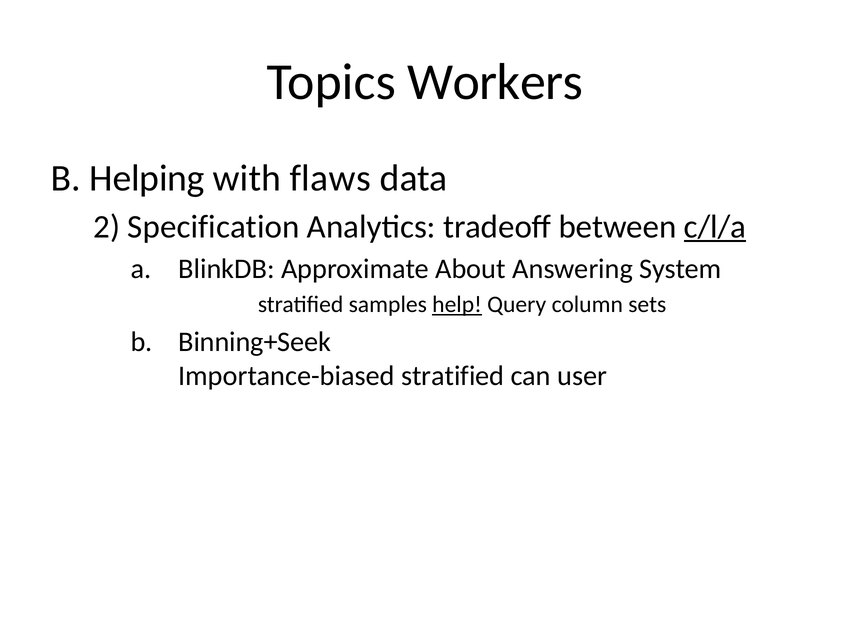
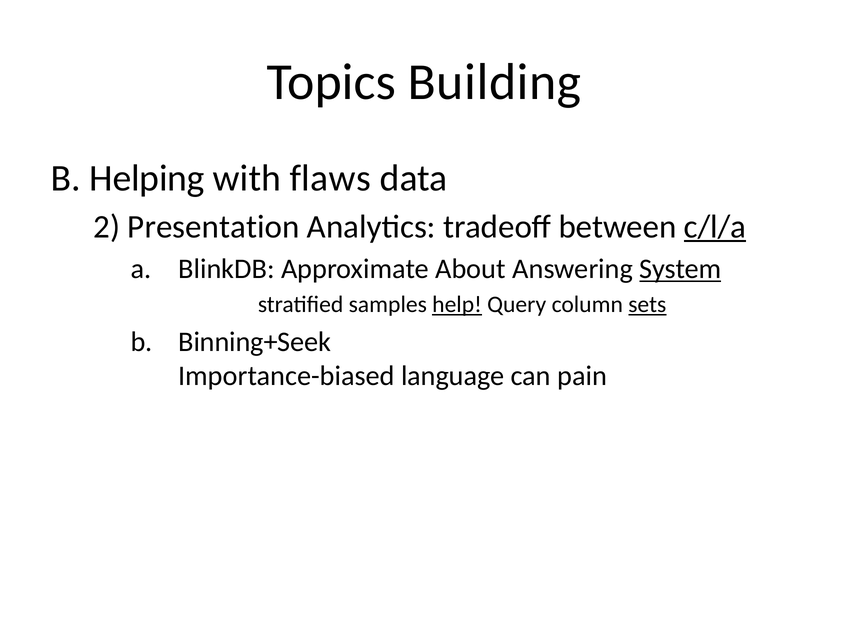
Workers: Workers -> Building
Specification: Specification -> Presentation
System underline: none -> present
sets underline: none -> present
Importance-biased stratified: stratified -> language
user: user -> pain
